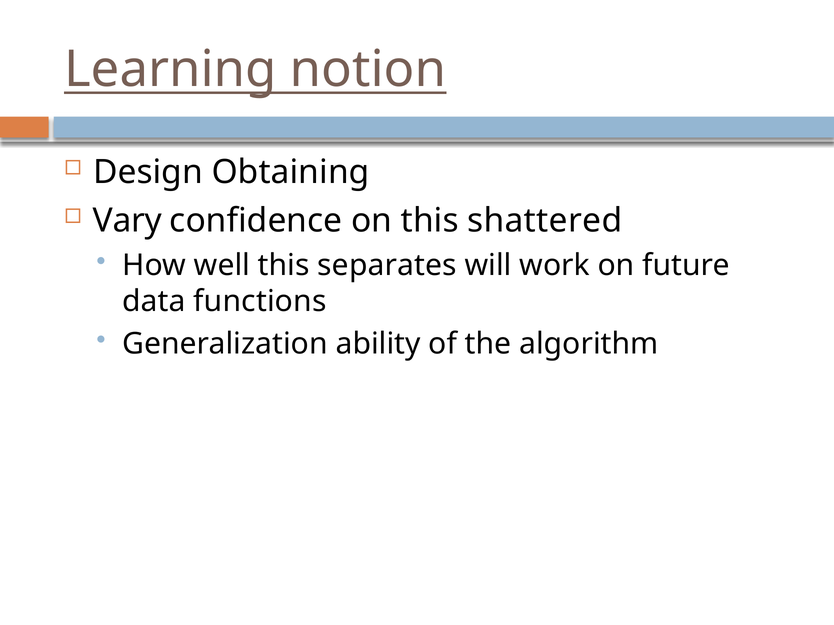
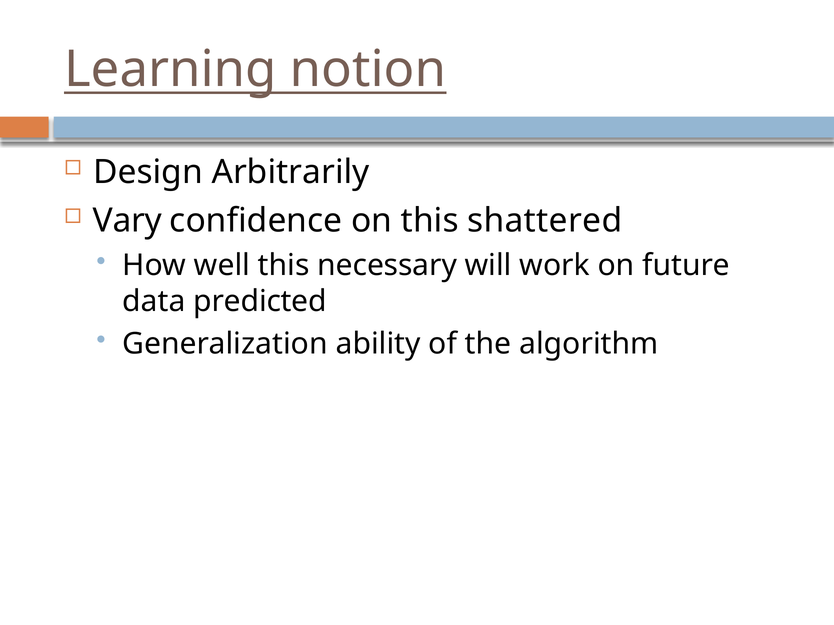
Obtaining: Obtaining -> Arbitrarily
separates: separates -> necessary
functions: functions -> predicted
